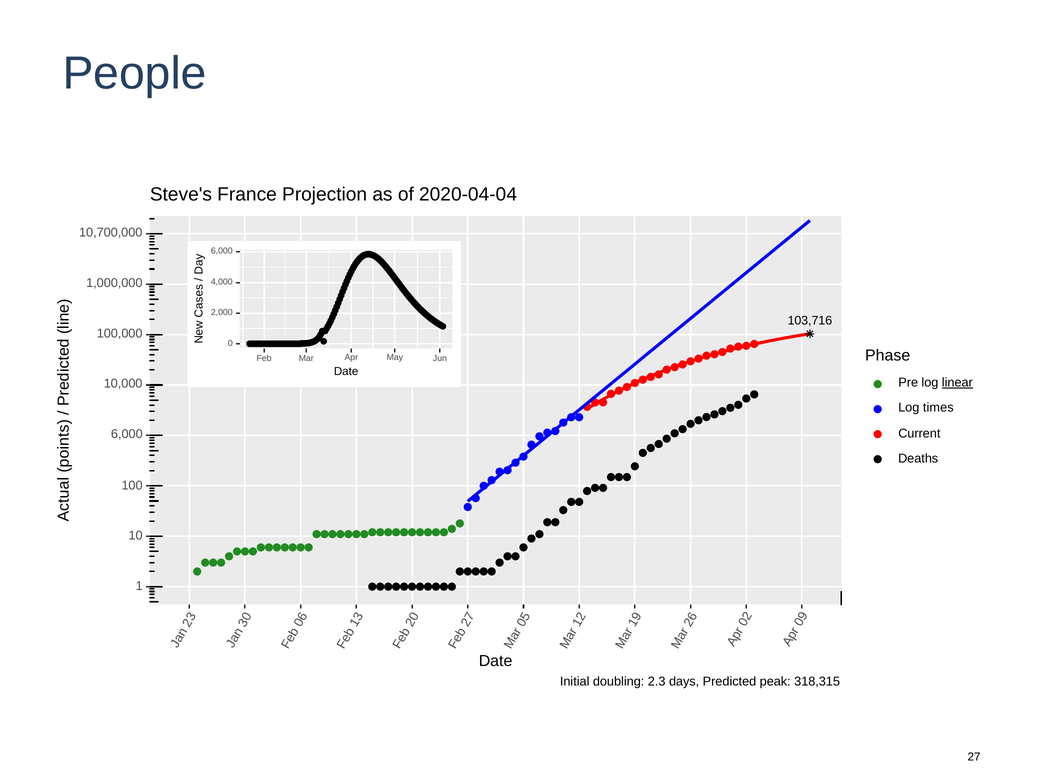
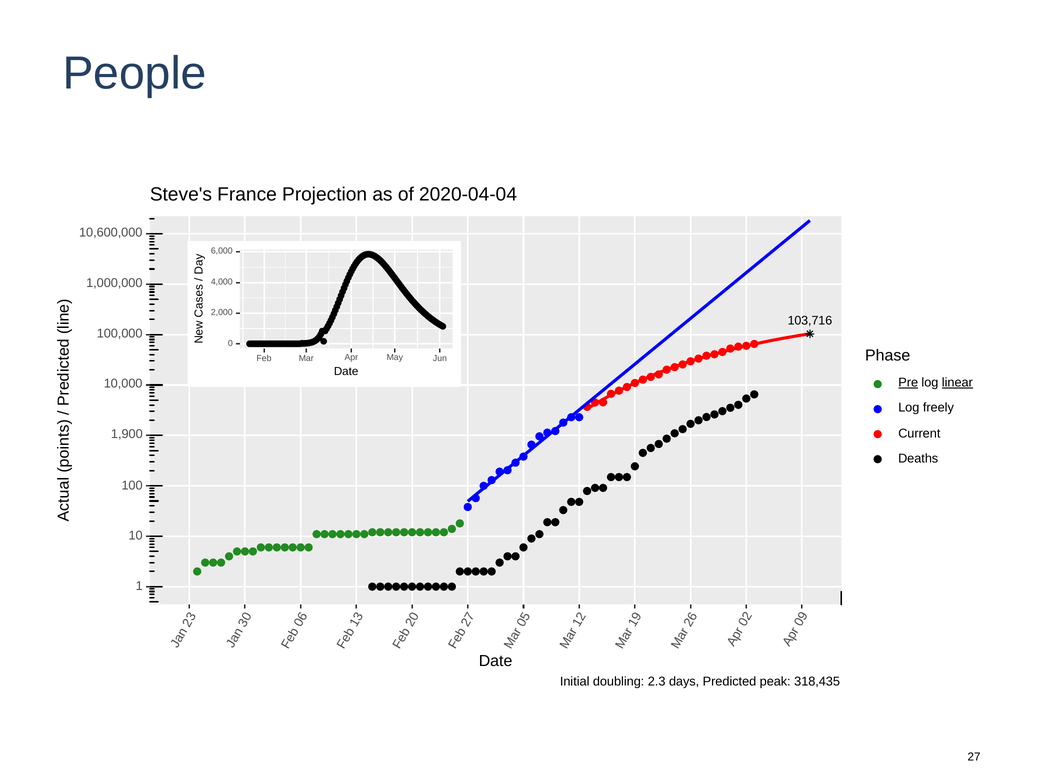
10,700,000: 10,700,000 -> 10,600,000
Pre underline: none -> present
times: times -> freely
6,000 at (127, 434): 6,000 -> 1,900
318,315: 318,315 -> 318,435
